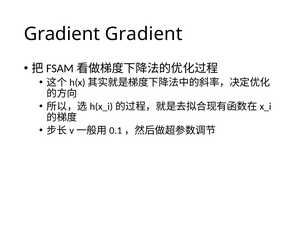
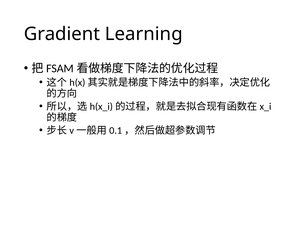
Gradient Gradient: Gradient -> Learning
